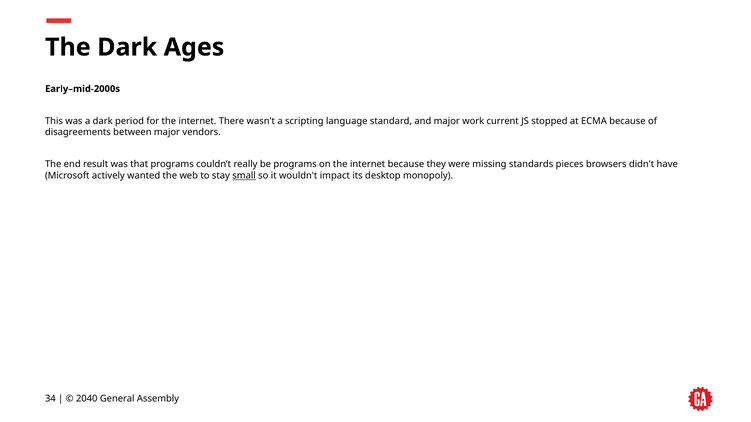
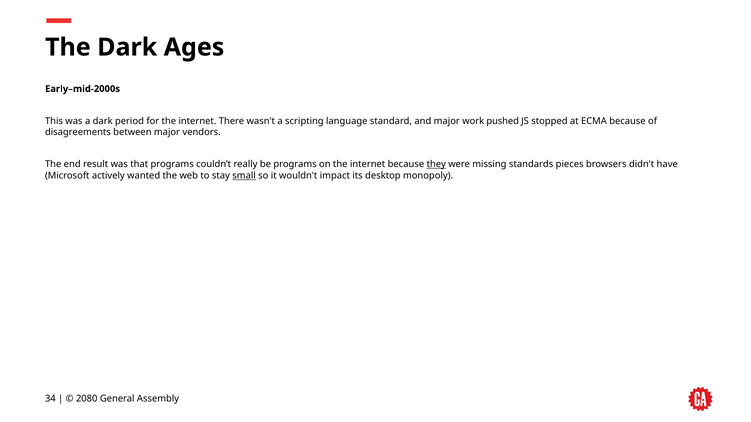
current: current -> pushed
they underline: none -> present
2040: 2040 -> 2080
